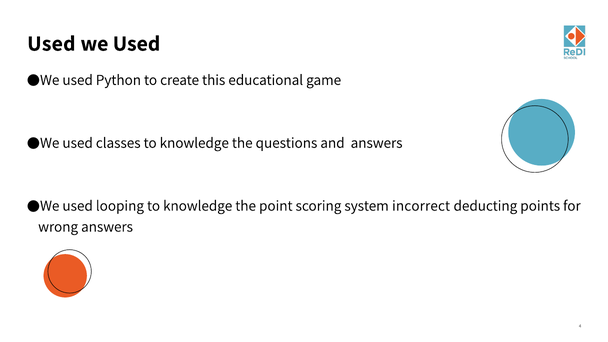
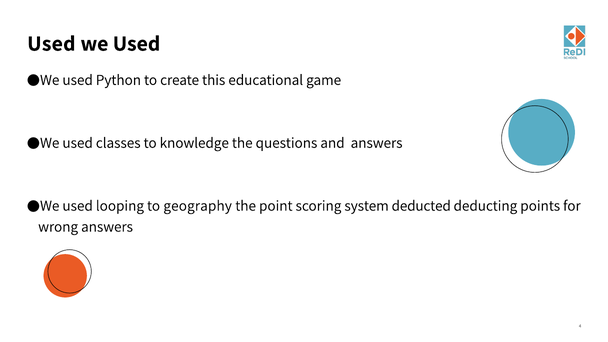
looping to knowledge: knowledge -> geography
incorrect: incorrect -> deducted
